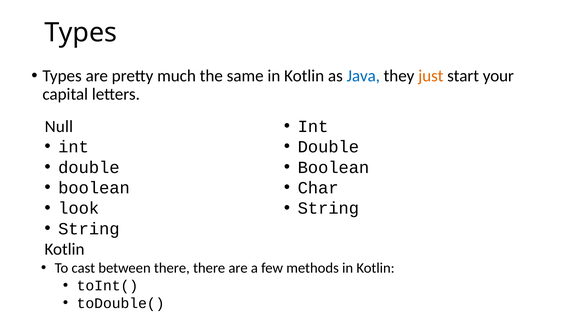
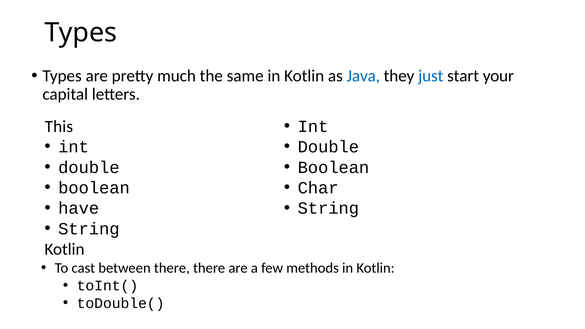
just colour: orange -> blue
Null: Null -> This
look: look -> have
